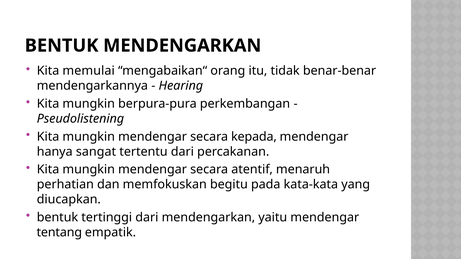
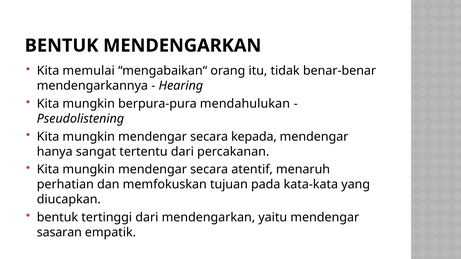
perkembangan: perkembangan -> mendahulukan
begitu: begitu -> tujuan
tentang: tentang -> sasaran
